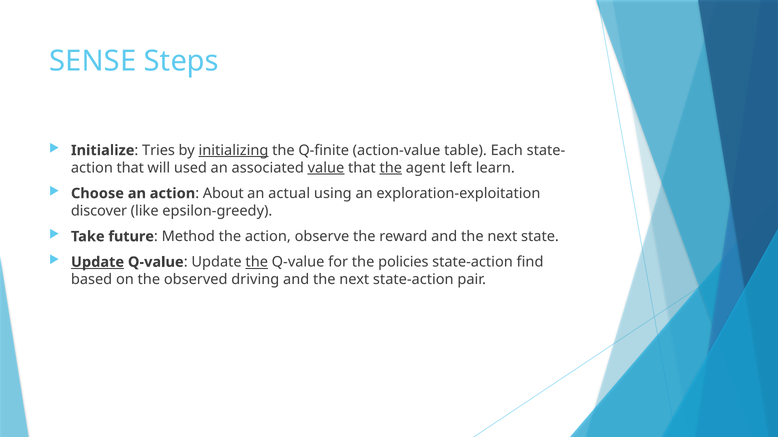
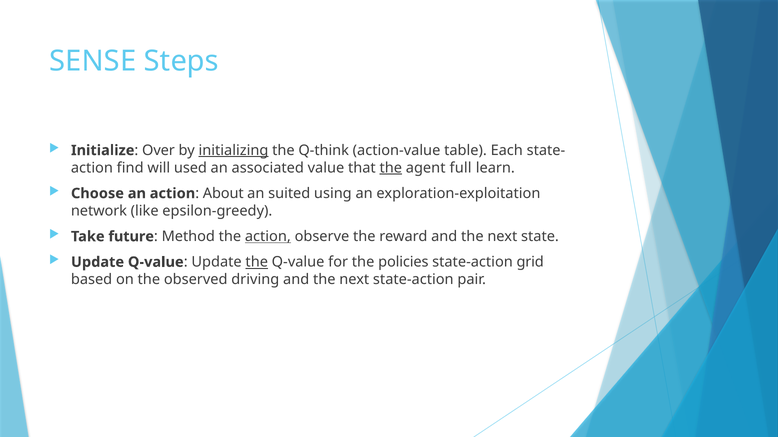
Tries: Tries -> Over
Q-finite: Q-finite -> Q-think
action that: that -> find
value underline: present -> none
left: left -> full
actual: actual -> suited
discover: discover -> network
action at (268, 237) underline: none -> present
Update at (98, 262) underline: present -> none
find: find -> grid
